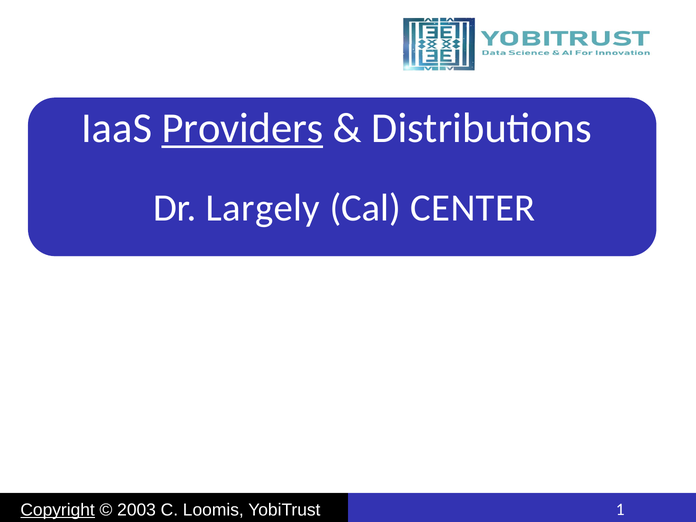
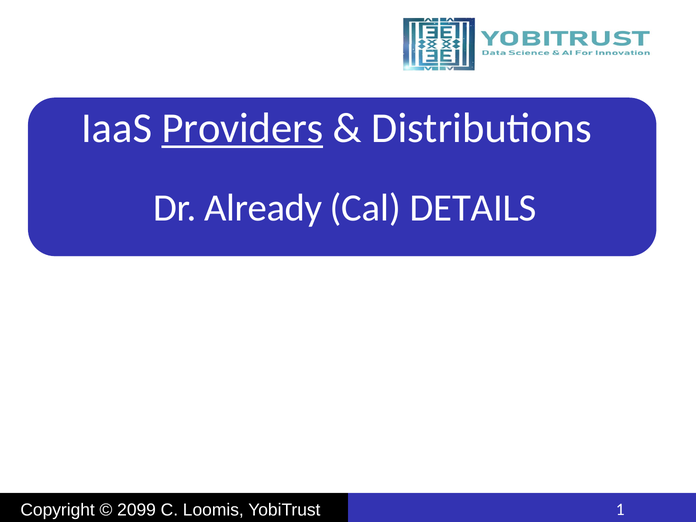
Largely: Largely -> Already
CENTER: CENTER -> DETAILS
Copyright at (58, 510) underline: present -> none
2003: 2003 -> 2099
